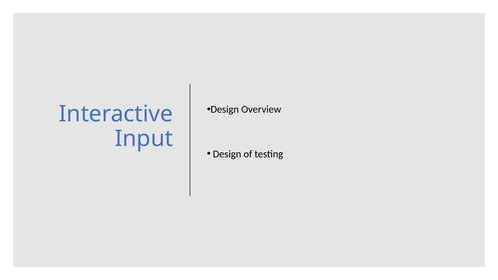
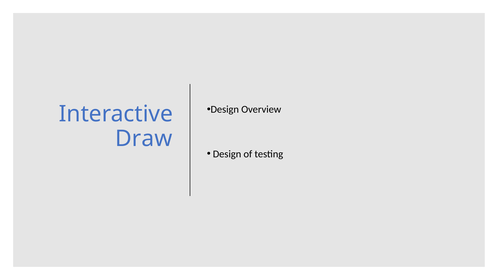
Input: Input -> Draw
